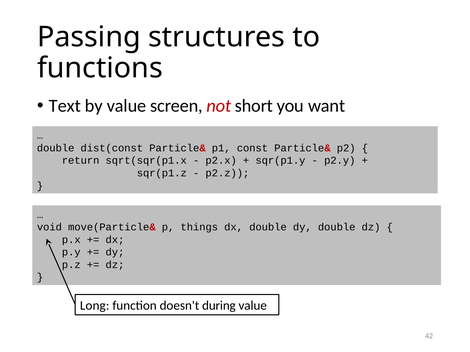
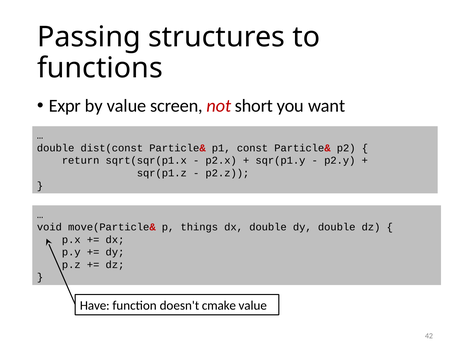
Text: Text -> Expr
Long: Long -> Have
during: during -> cmake
